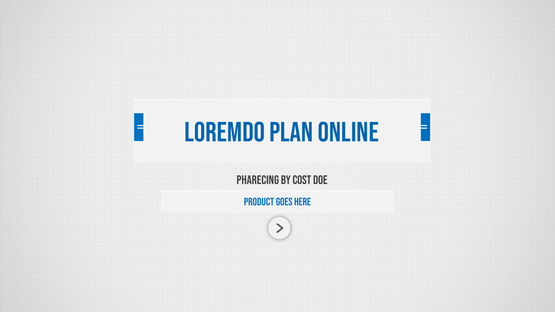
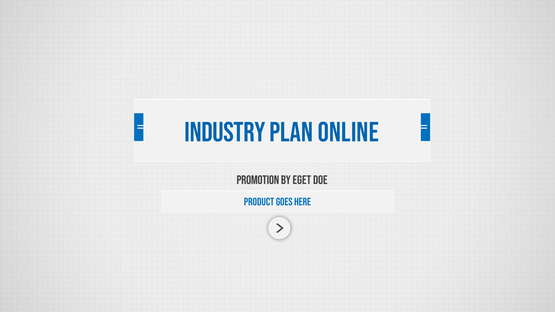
LOREMDO: LOREMDO -> INDUSTRY
PHARECING: PHARECING -> PROMOTION
COST: COST -> EGET
